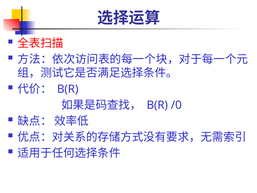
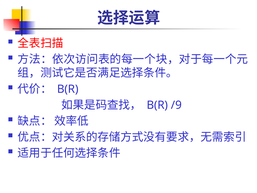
/0: /0 -> /9
